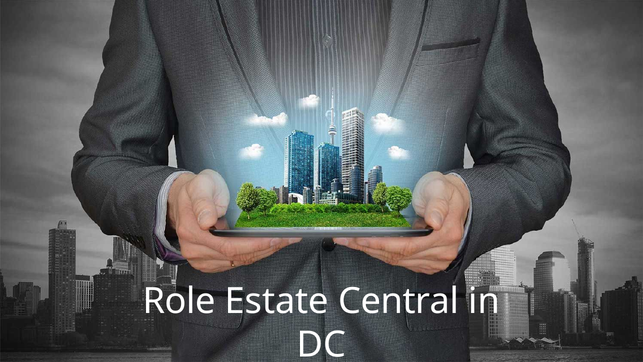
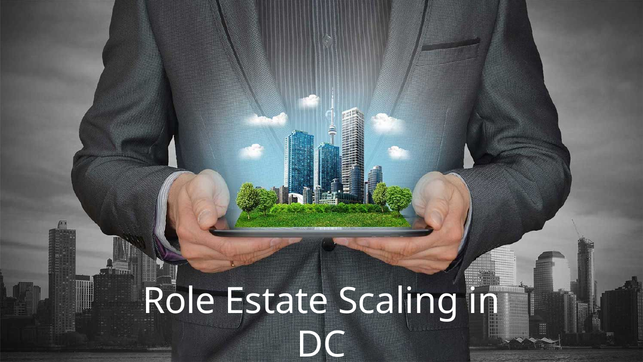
Central: Central -> Scaling
